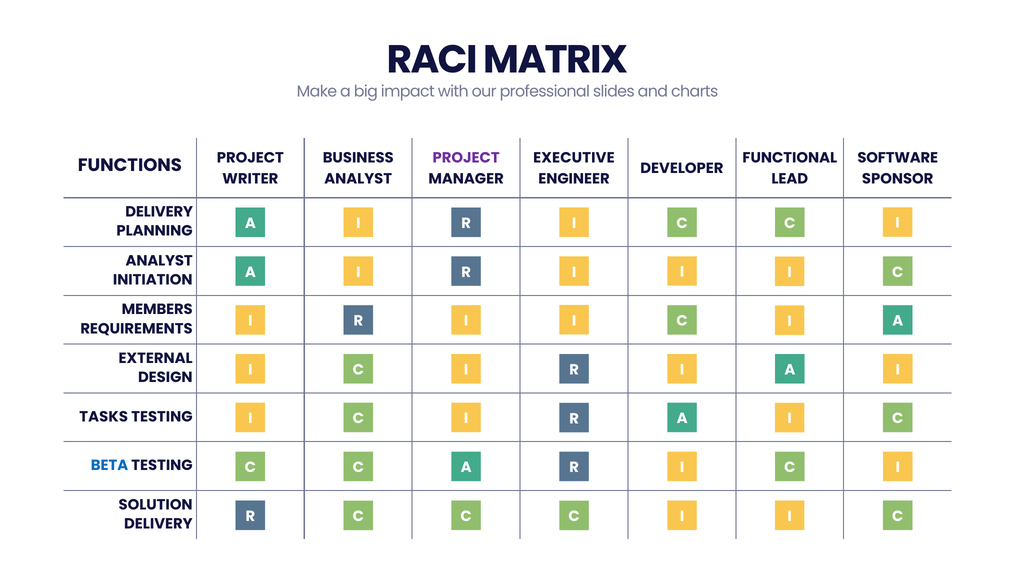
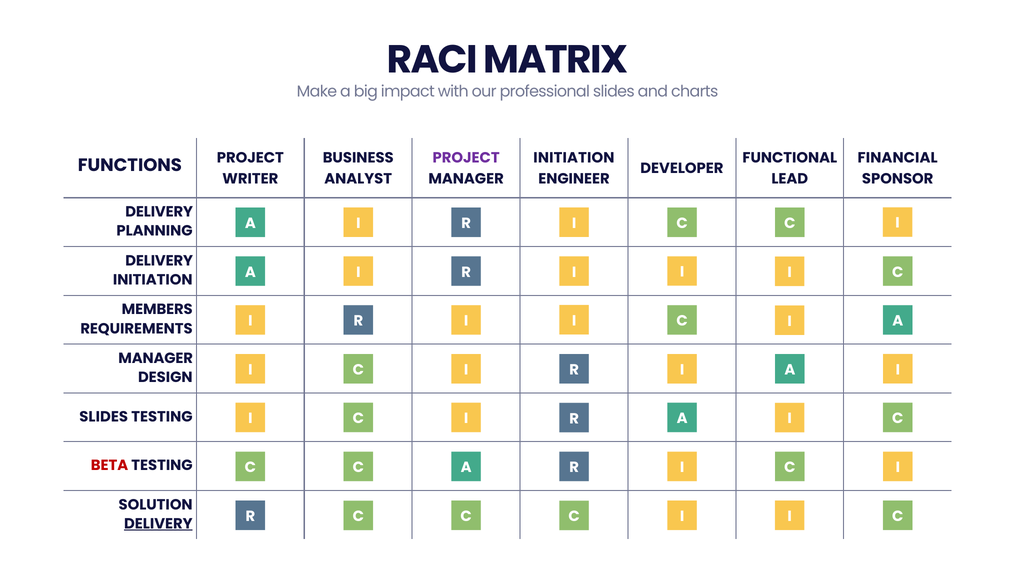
EXECUTIVE at (574, 158): EXECUTIVE -> INITIATION
SOFTWARE: SOFTWARE -> FINANCIAL
ANALYST at (159, 261): ANALYST -> DELIVERY
EXTERNAL at (156, 358): EXTERNAL -> MANAGER
TASKS at (104, 417): TASKS -> SLIDES
BETA colour: blue -> red
DELIVERY at (158, 524) underline: none -> present
